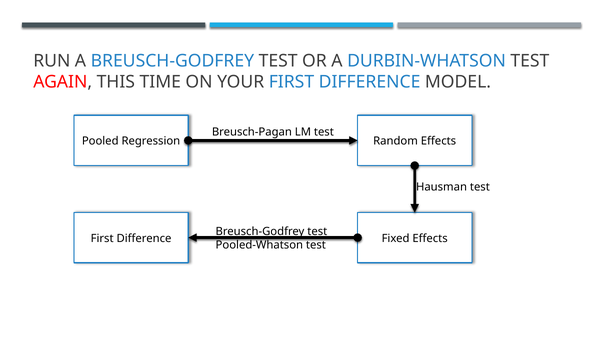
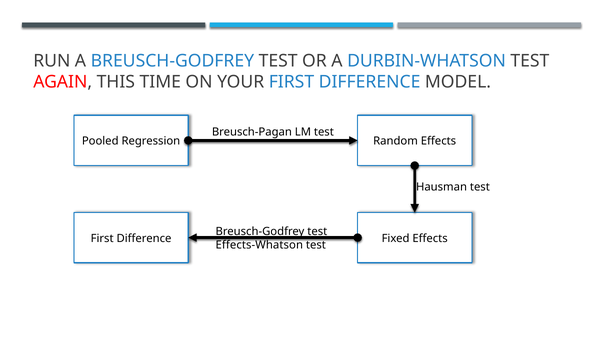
Pooled-Whatson: Pooled-Whatson -> Effects-Whatson
